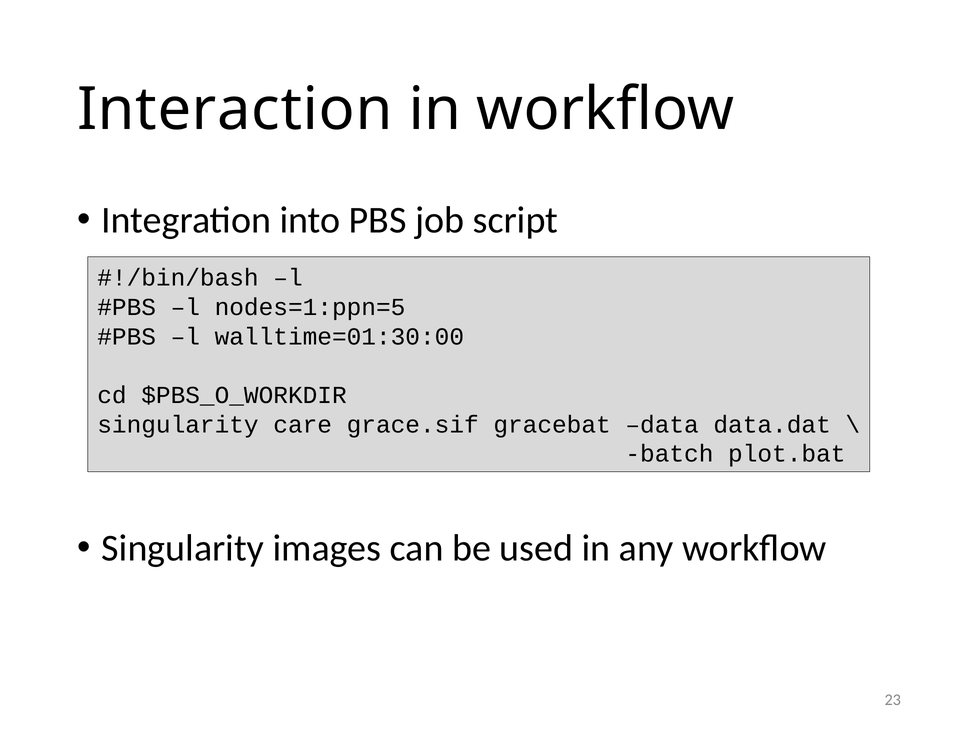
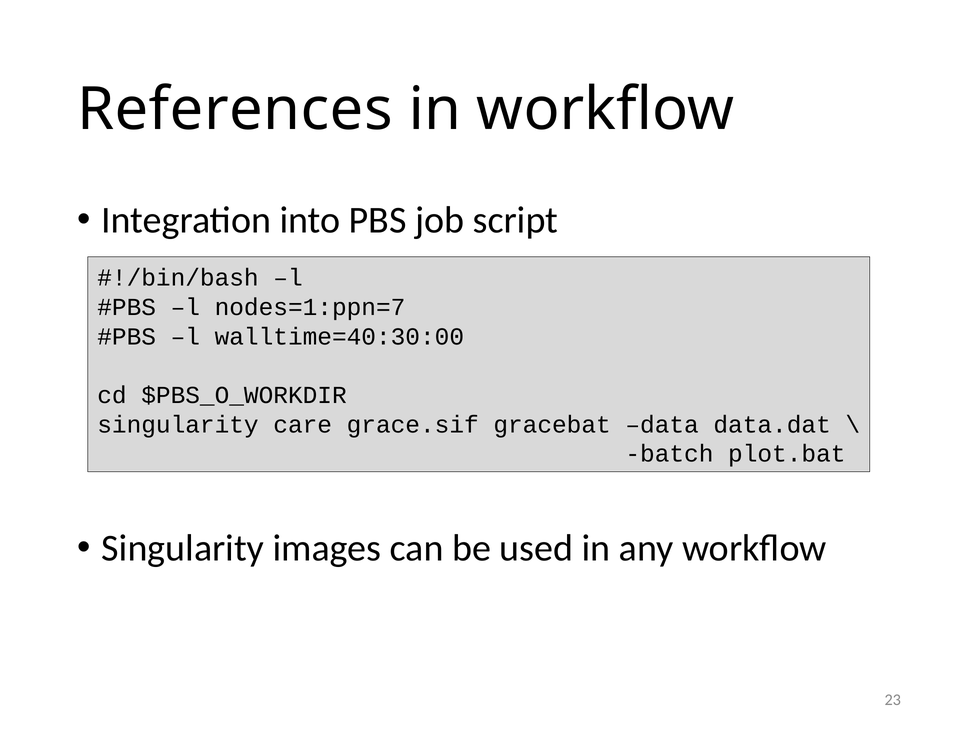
Interaction: Interaction -> References
nodes=1:ppn=5: nodes=1:ppn=5 -> nodes=1:ppn=7
walltime=01:30:00: walltime=01:30:00 -> walltime=40:30:00
